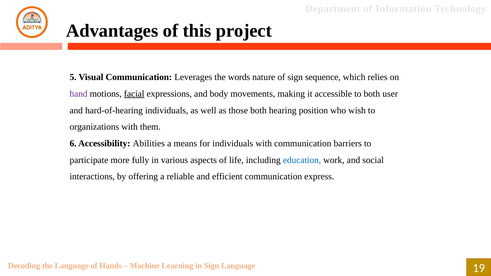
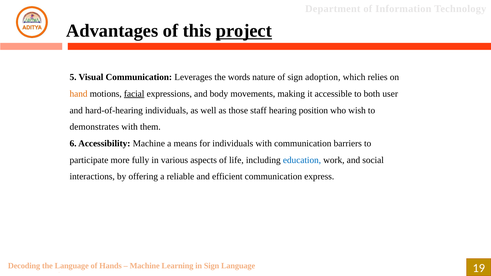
project underline: none -> present
sequence: sequence -> adoption
hand colour: purple -> orange
those both: both -> staff
organizations: organizations -> demonstrates
Accessibility Abilities: Abilities -> Machine
